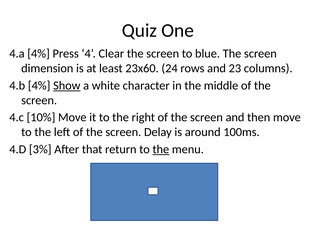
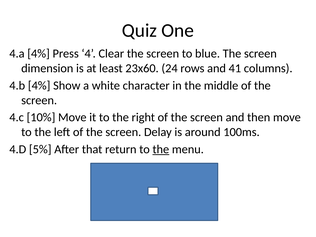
23: 23 -> 41
Show underline: present -> none
3%: 3% -> 5%
